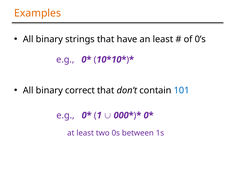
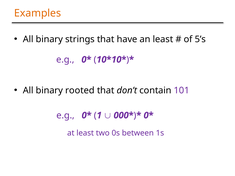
0’s: 0’s -> 5’s
correct: correct -> rooted
101 colour: blue -> purple
